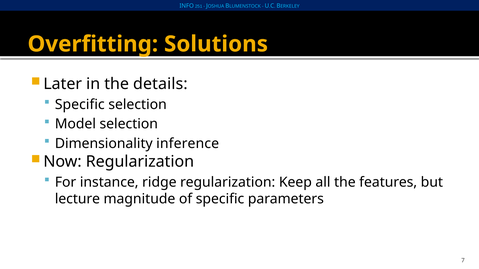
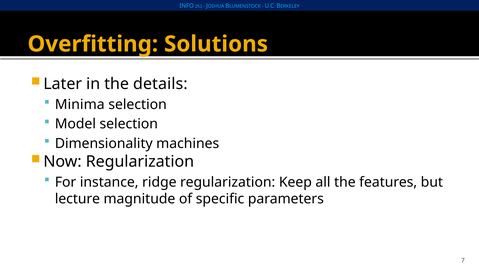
Specific at (80, 105): Specific -> Minima
inference: inference -> machines
